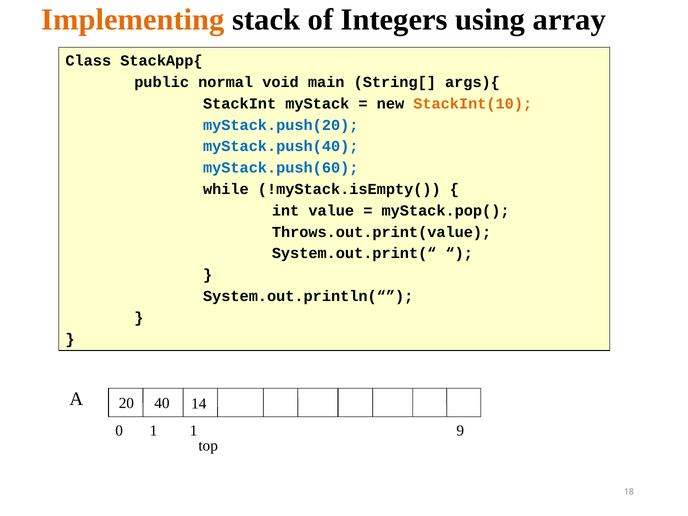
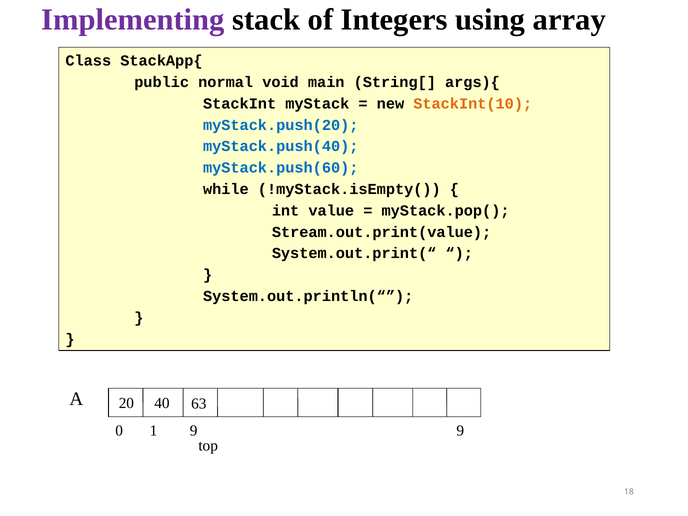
Implementing colour: orange -> purple
Throws.out.print(value: Throws.out.print(value -> Stream.out.print(value
14: 14 -> 63
1 1: 1 -> 9
